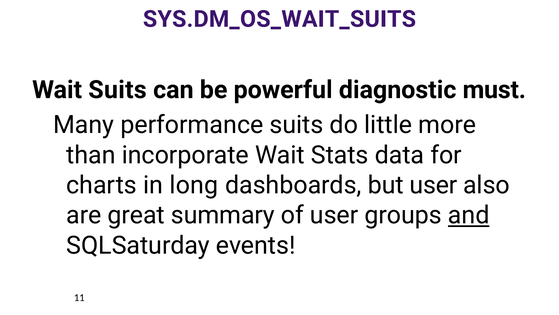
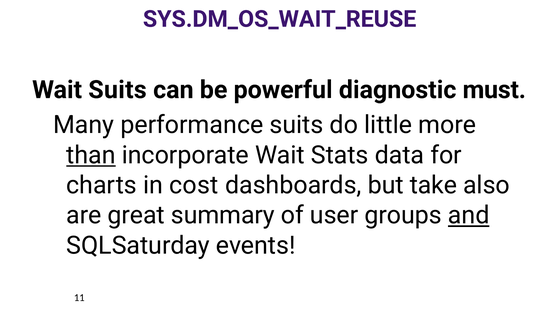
SYS.DM_OS_WAIT_SUITS: SYS.DM_OS_WAIT_SUITS -> SYS.DM_OS_WAIT_REUSE
than underline: none -> present
long: long -> cost
but user: user -> take
